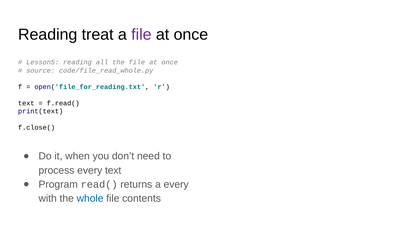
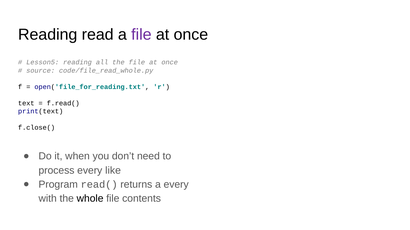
treat: treat -> read
every text: text -> like
whole colour: blue -> black
